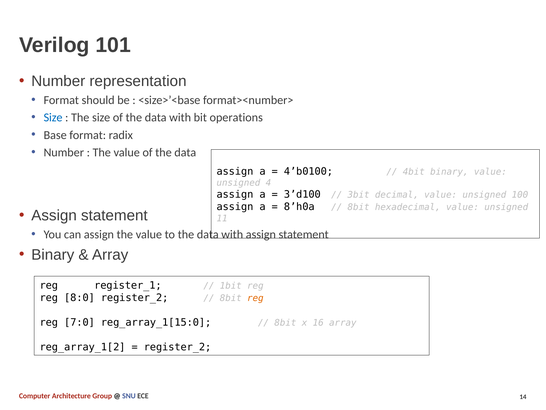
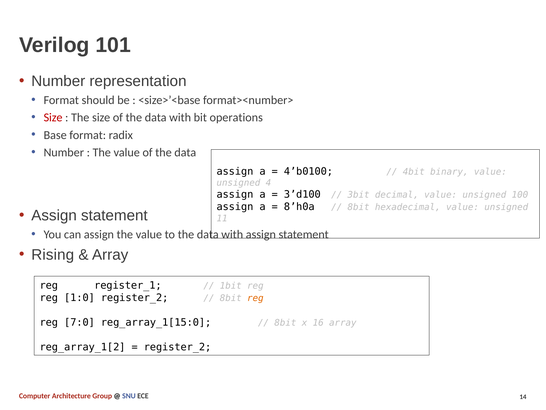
Size at (53, 117) colour: blue -> red
Binary at (53, 254): Binary -> Rising
8:0: 8:0 -> 1:0
